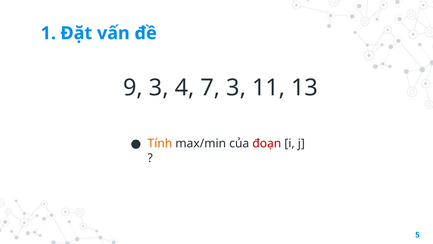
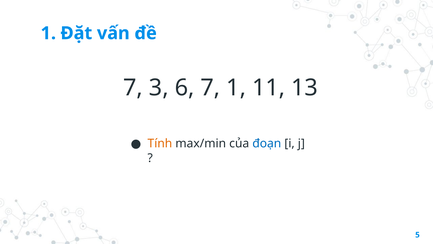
9 at (133, 87): 9 -> 7
4: 4 -> 6
7 3: 3 -> 1
đoạn colour: red -> blue
